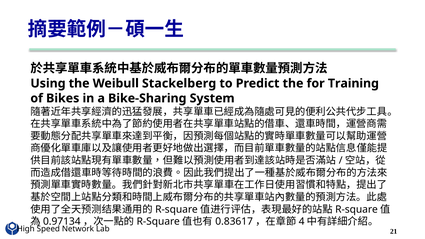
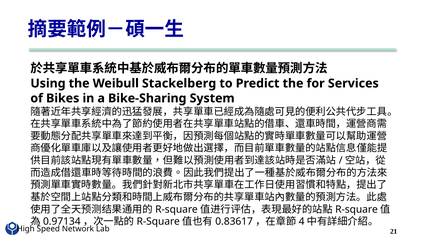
Training: Training -> Services
